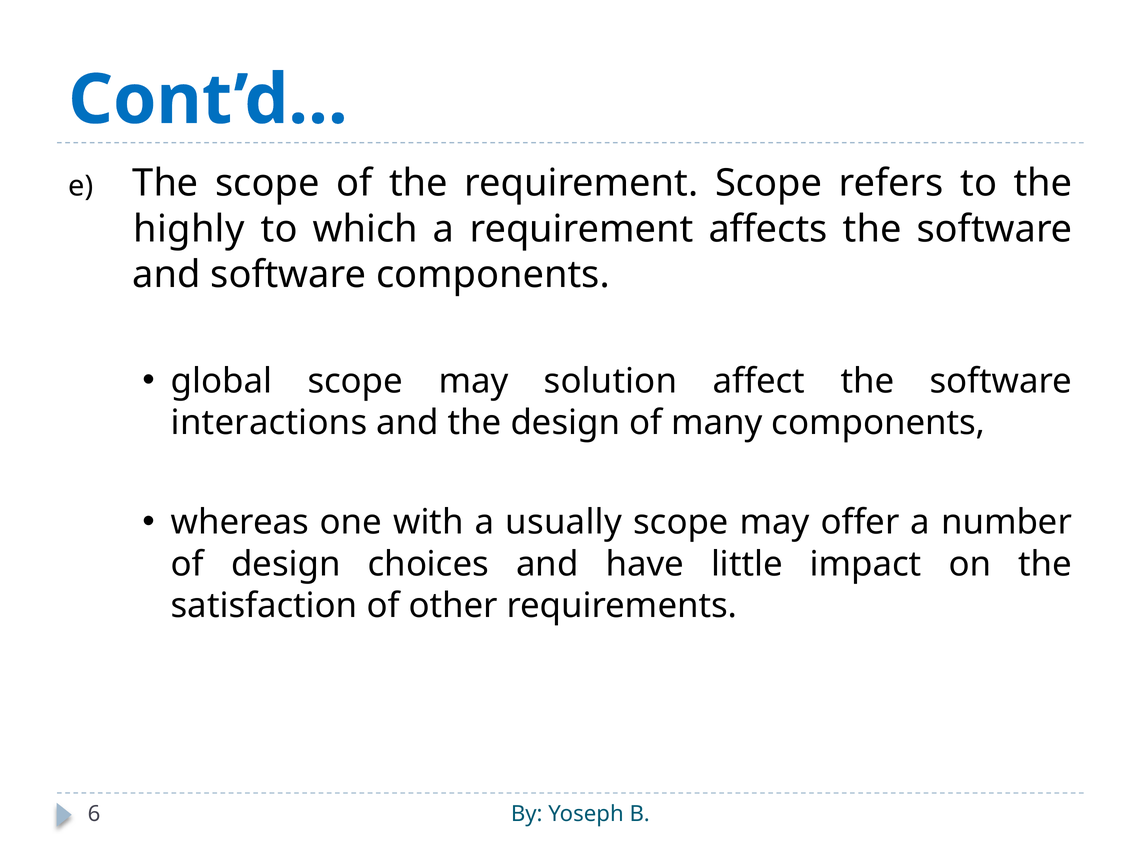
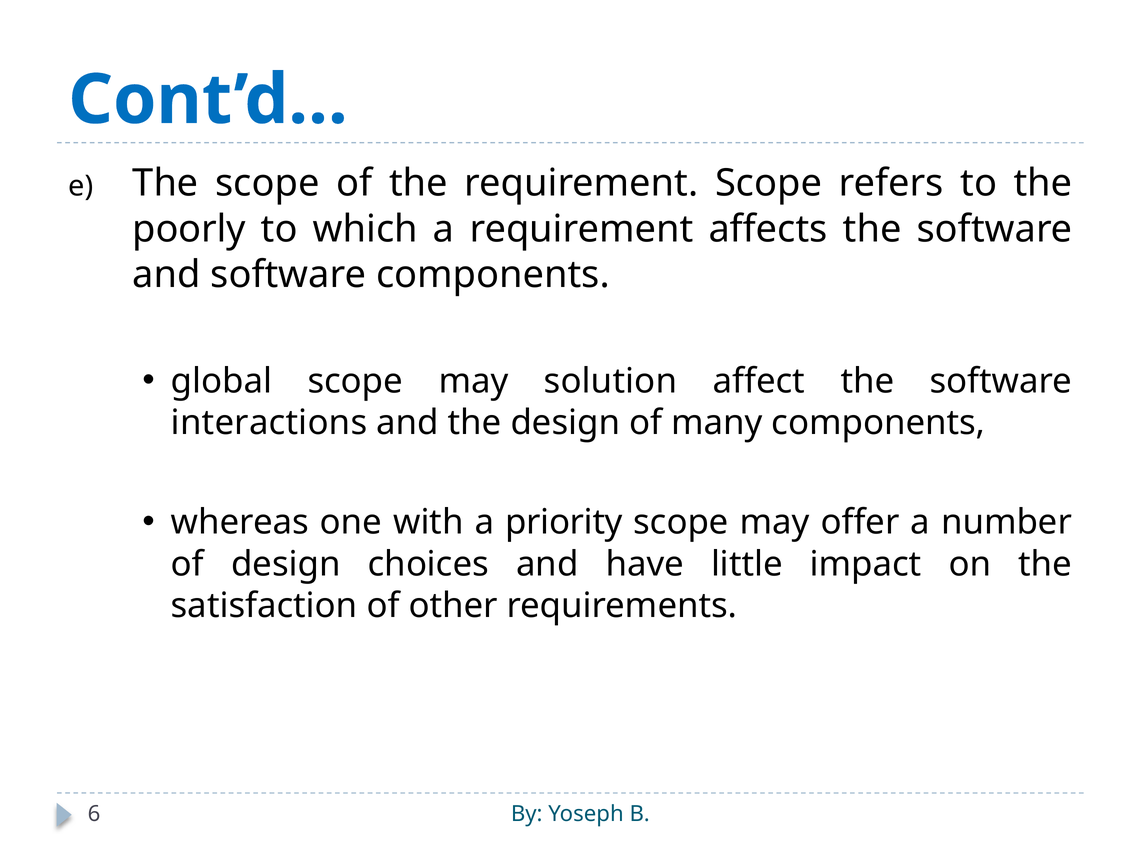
highly: highly -> poorly
usually: usually -> priority
